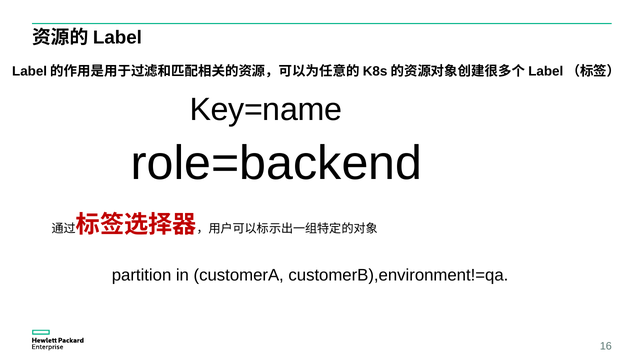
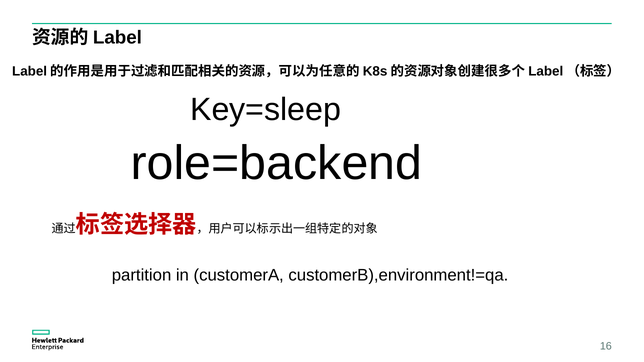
Key=name: Key=name -> Key=sleep
